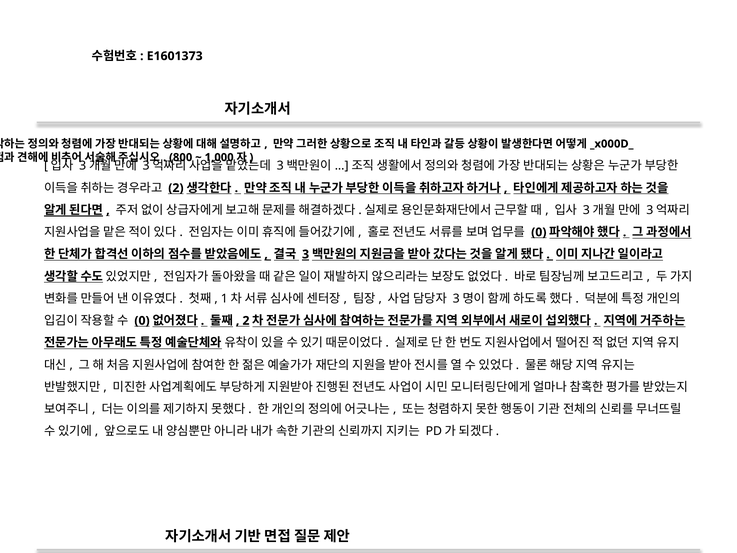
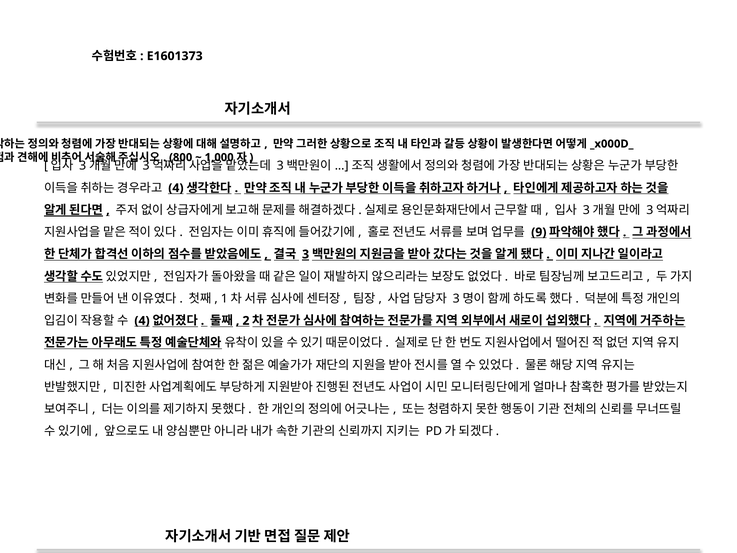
2 at (176, 188): 2 -> 4
0 at (539, 232): 0 -> 9
0 at (142, 321): 0 -> 4
